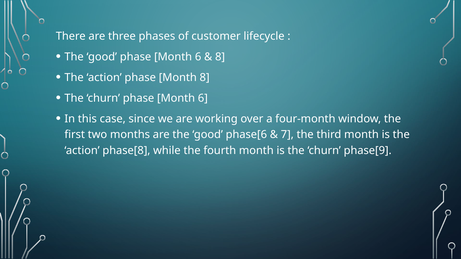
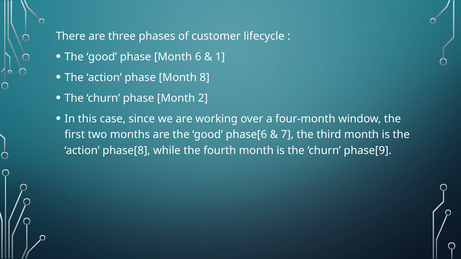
8 at (220, 57): 8 -> 1
churn phase Month 6: 6 -> 2
